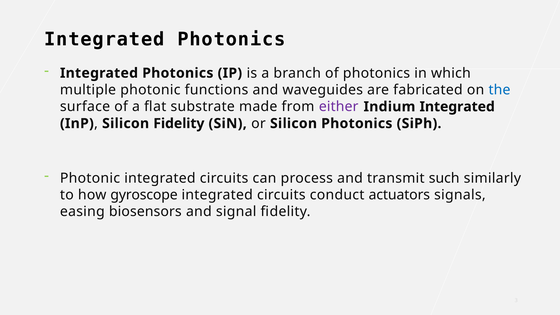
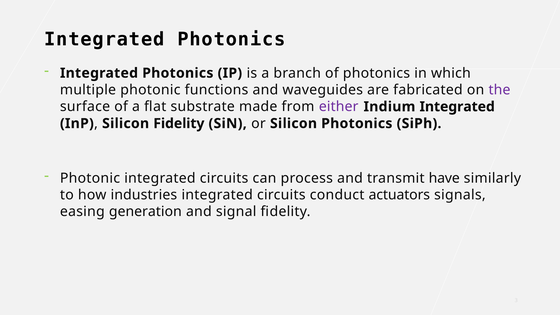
the colour: blue -> purple
such: such -> have
gyroscope: gyroscope -> industries
biosensors: biosensors -> generation
